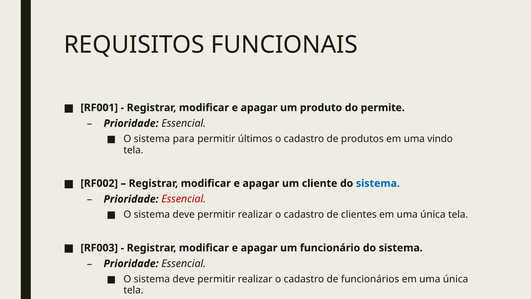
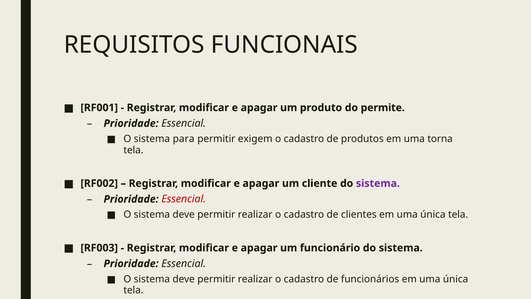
últimos: últimos -> exigem
vindo: vindo -> torna
sistema at (378, 183) colour: blue -> purple
